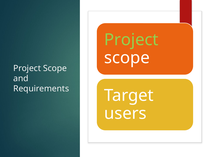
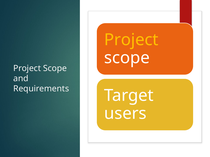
Project at (131, 40) colour: light green -> yellow
